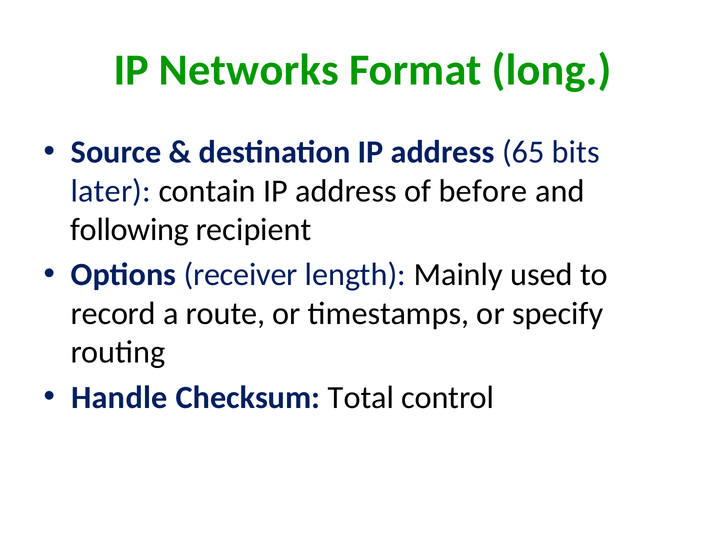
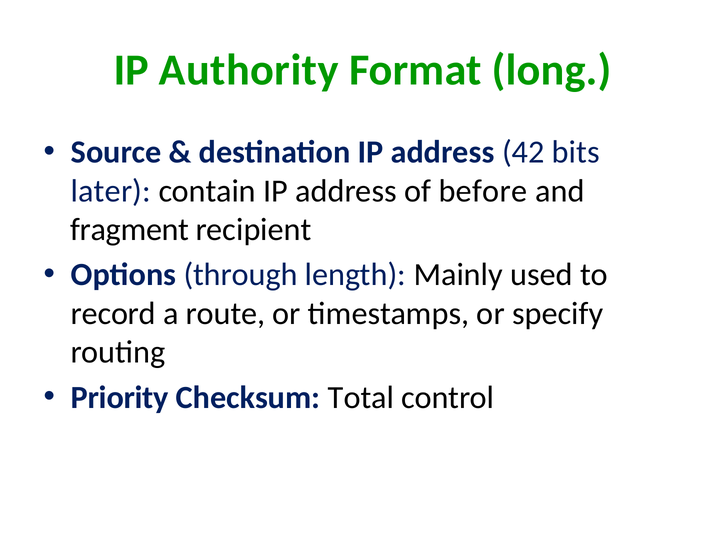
Networks: Networks -> Authority
65: 65 -> 42
following: following -> fragment
receiver: receiver -> through
Handle: Handle -> Priority
